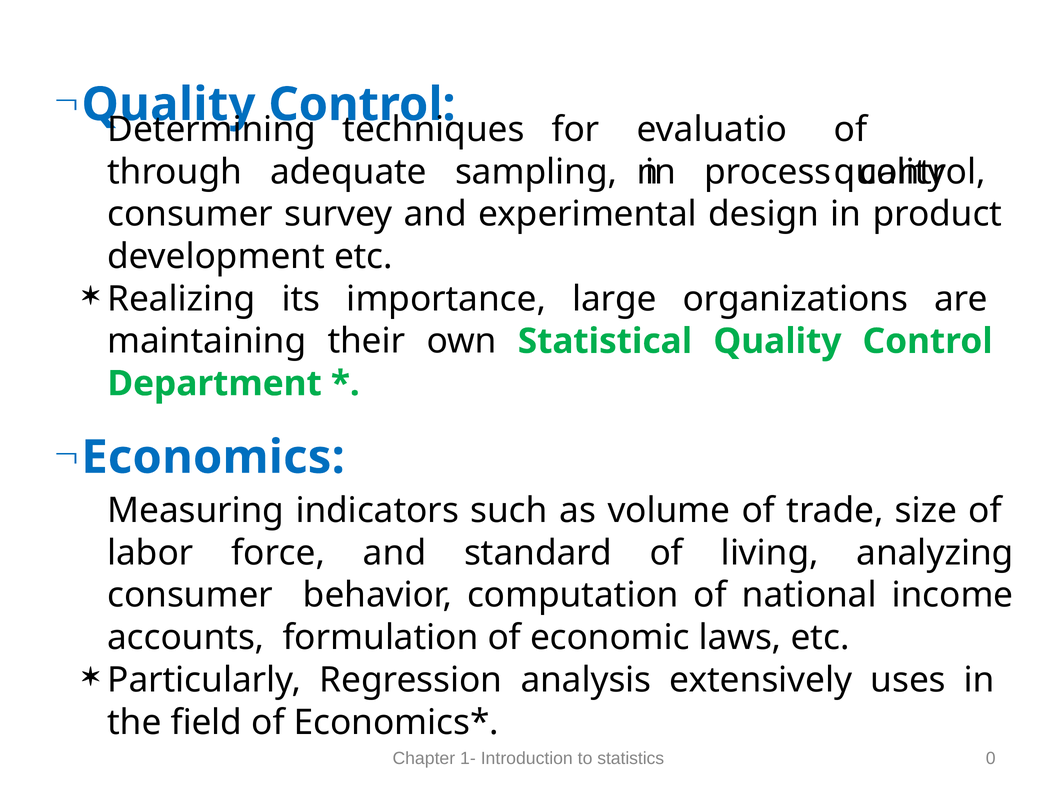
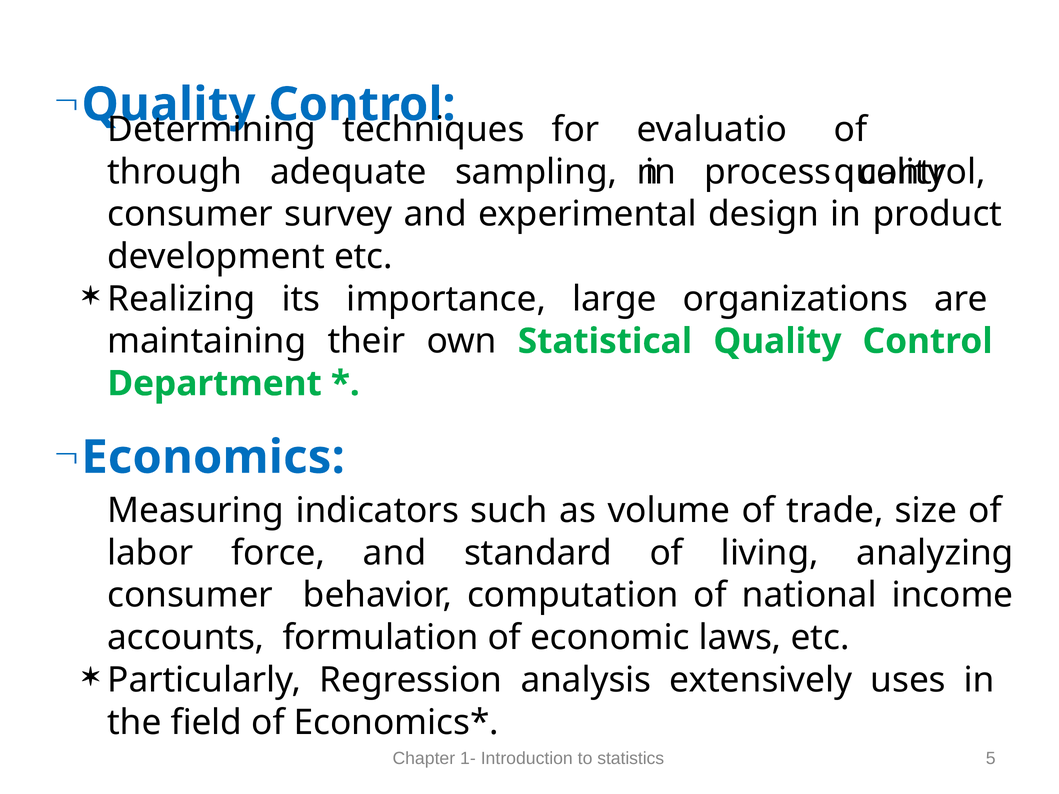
0: 0 -> 5
